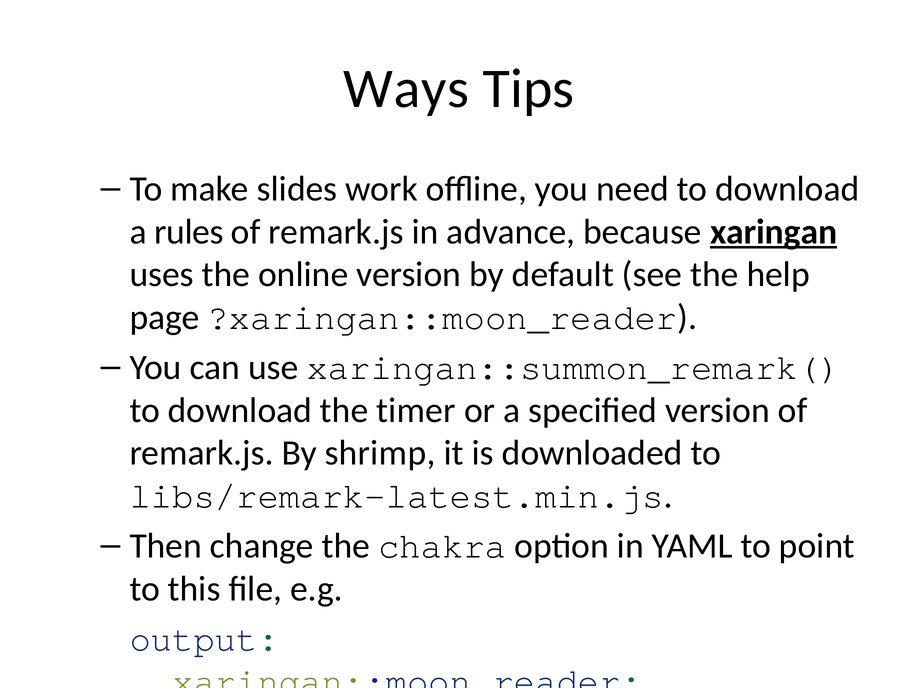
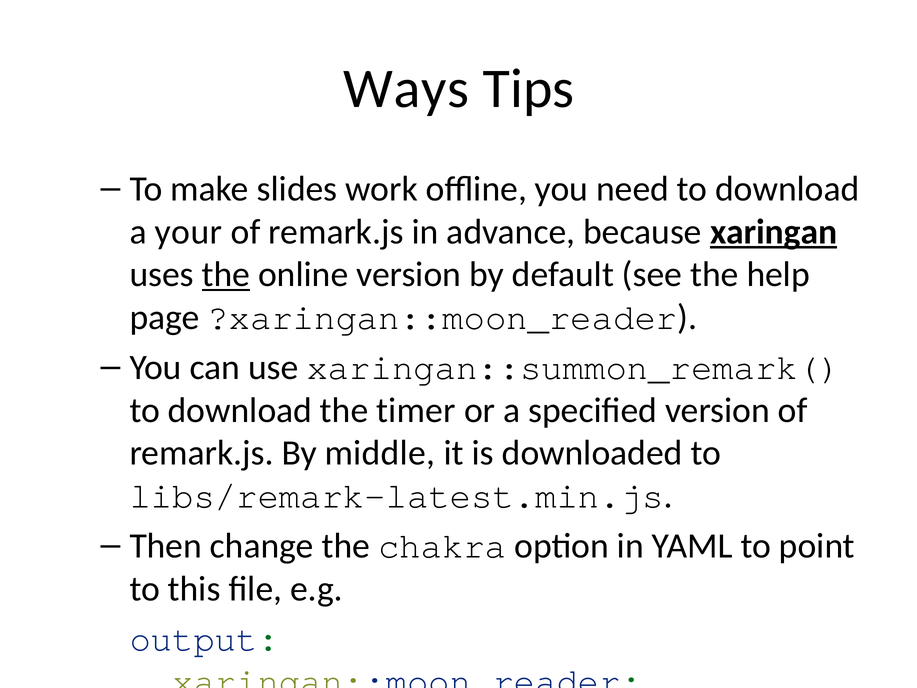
rules: rules -> your
the at (226, 275) underline: none -> present
shrimp: shrimp -> middle
